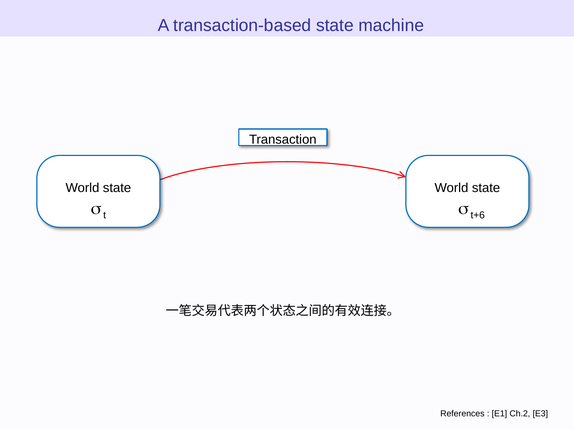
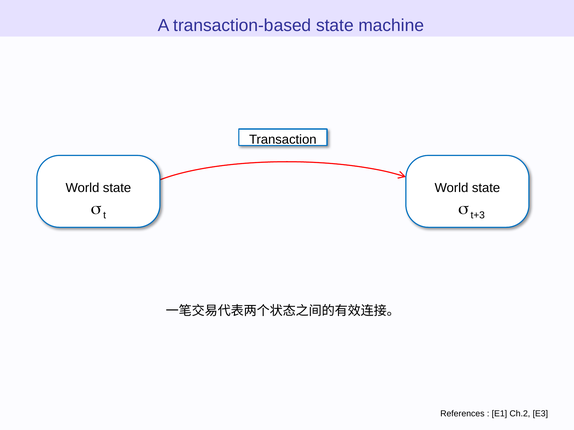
t+6: t+6 -> t+3
